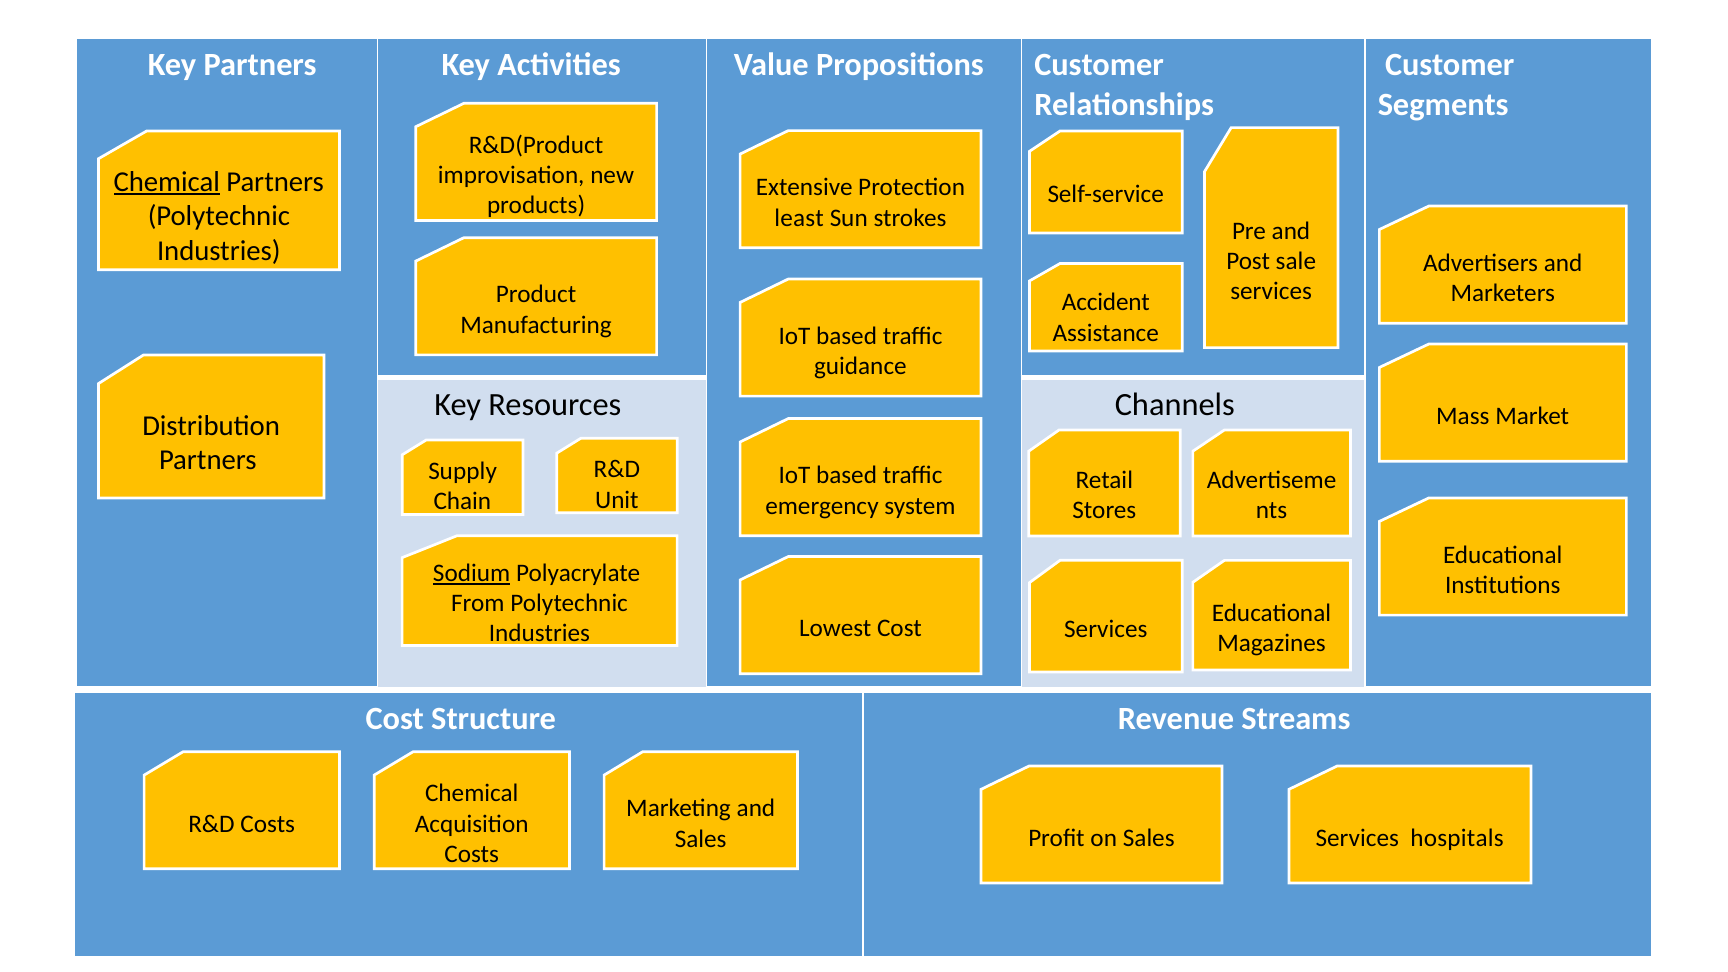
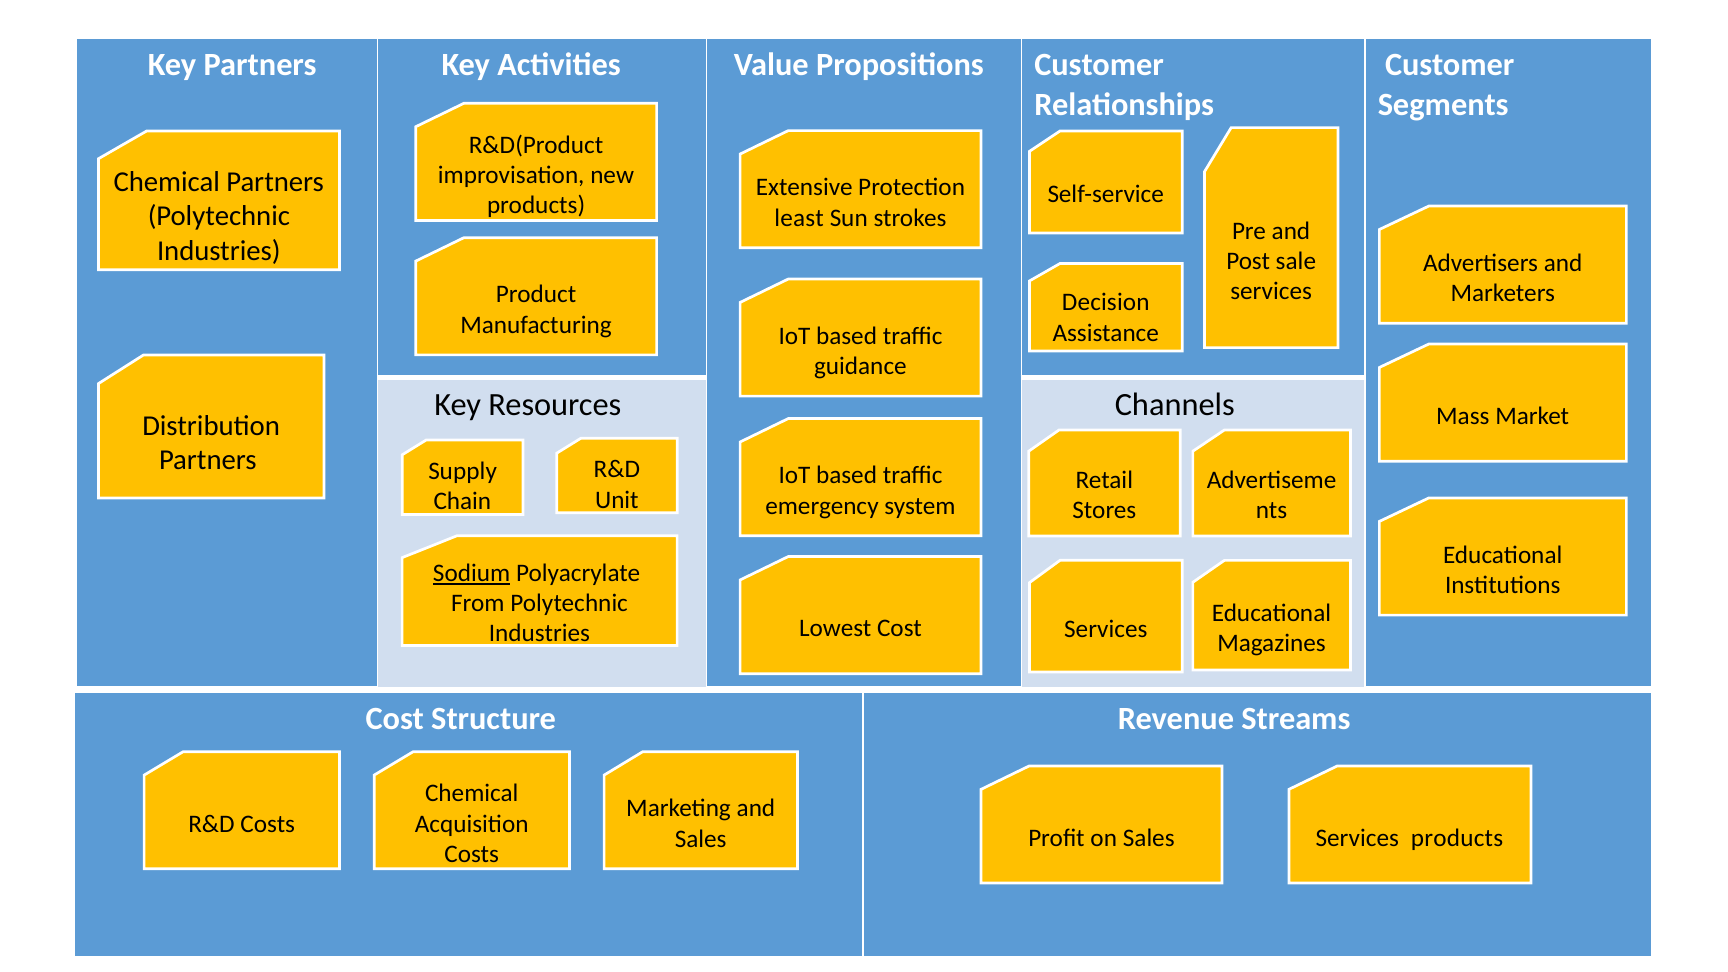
Chemical at (167, 182) underline: present -> none
Accident: Accident -> Decision
Services hospitals: hospitals -> products
